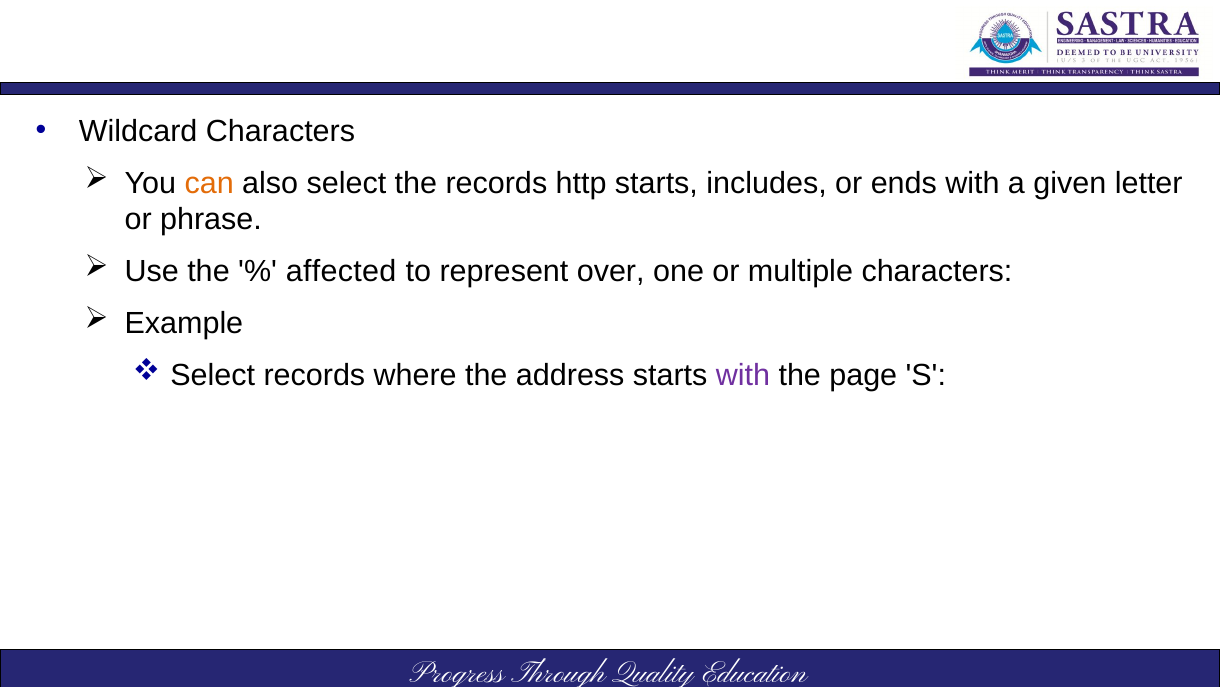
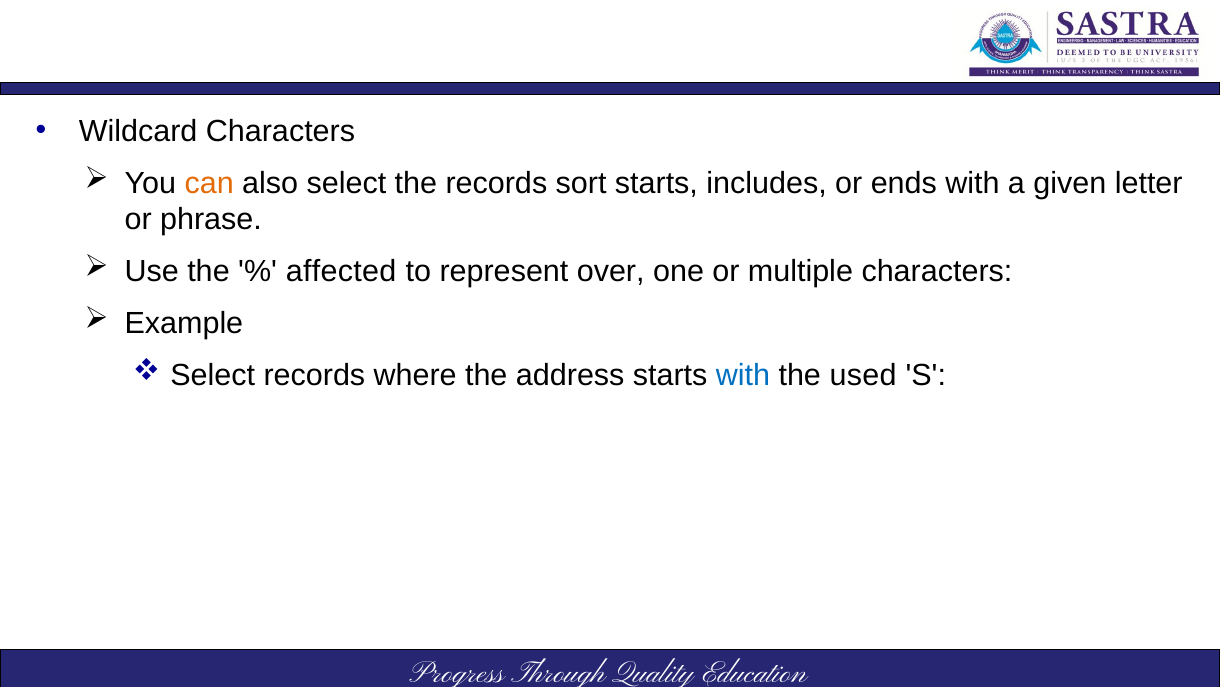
http: http -> sort
with at (743, 375) colour: purple -> blue
page: page -> used
